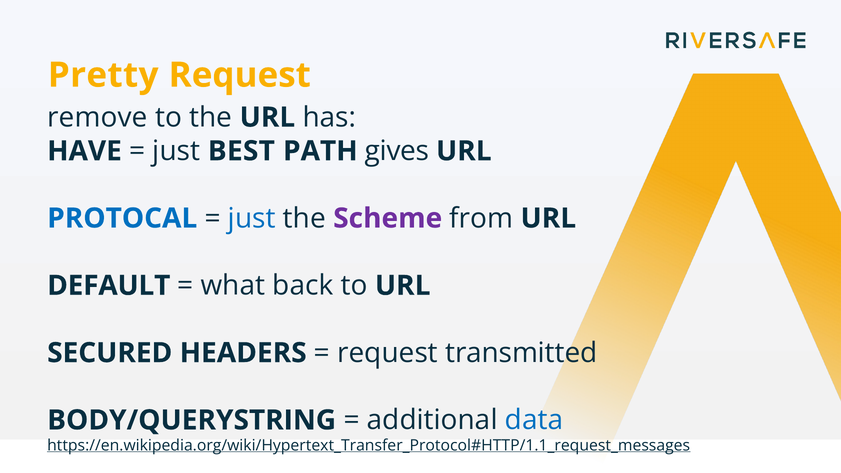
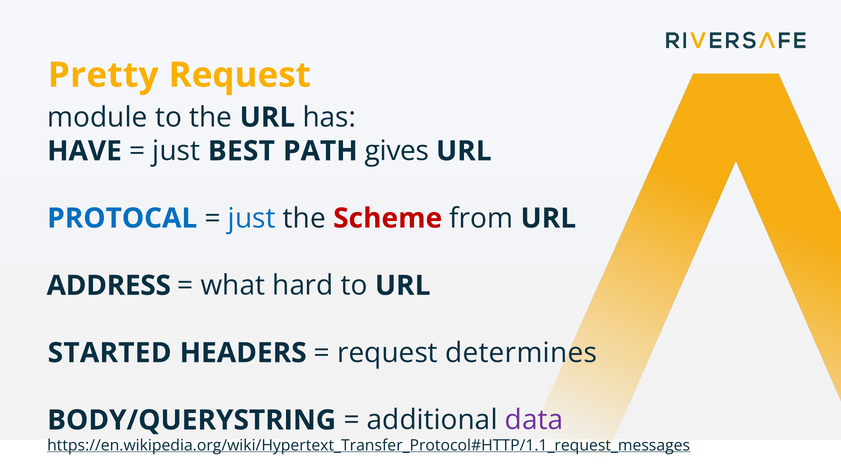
remove: remove -> module
Scheme colour: purple -> red
DEFAULT: DEFAULT -> ADDRESS
back: back -> hard
SECURED: SECURED -> STARTED
transmitted: transmitted -> determines
data colour: blue -> purple
